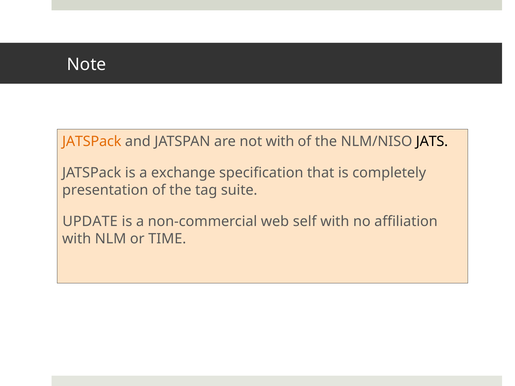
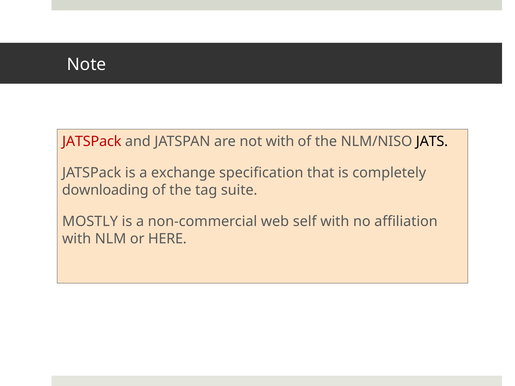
JATSPack at (92, 142) colour: orange -> red
presentation: presentation -> downloading
UPDATE: UPDATE -> MOSTLY
TIME: TIME -> HERE
